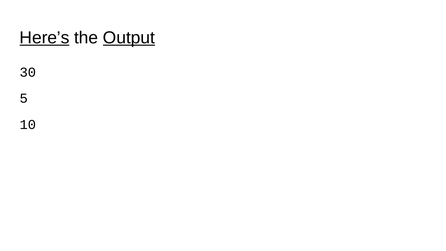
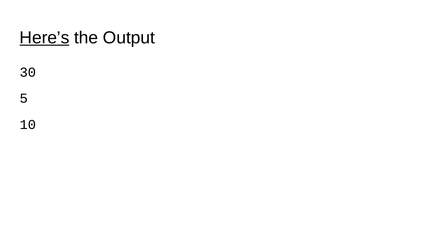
Output underline: present -> none
